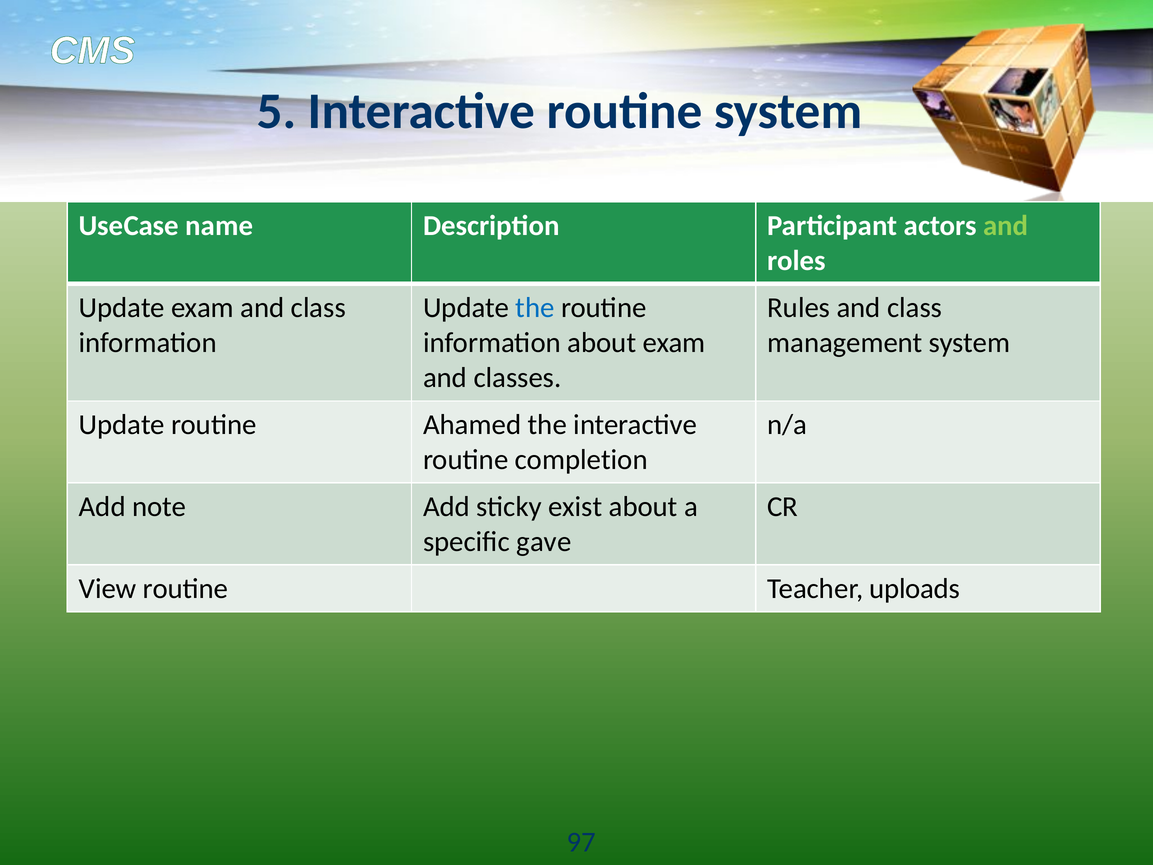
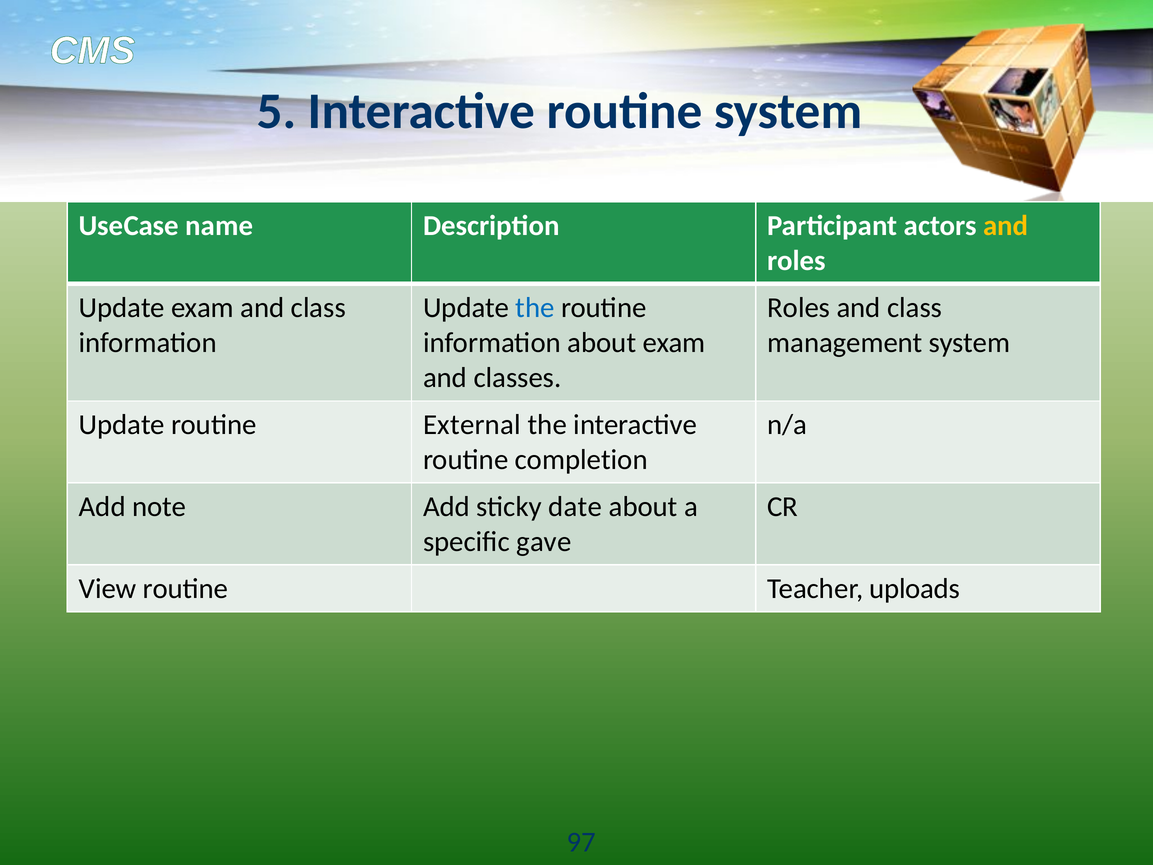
and at (1006, 225) colour: light green -> yellow
Rules at (799, 307): Rules -> Roles
Ahamed: Ahamed -> External
exist: exist -> date
